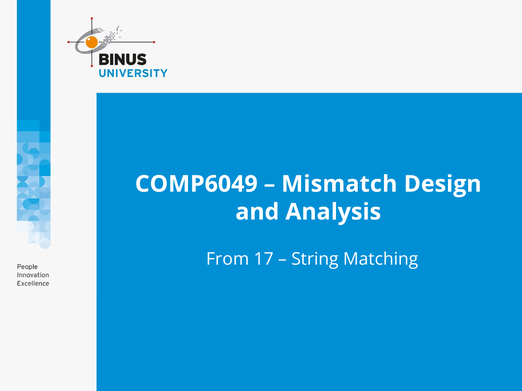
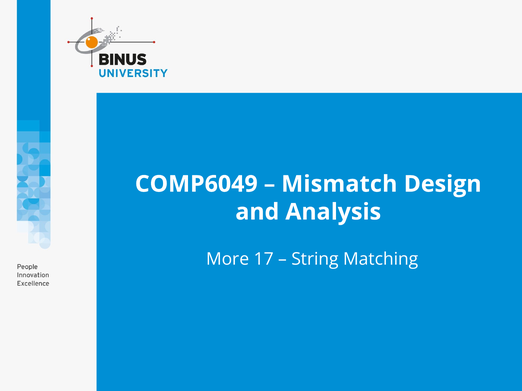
From: From -> More
